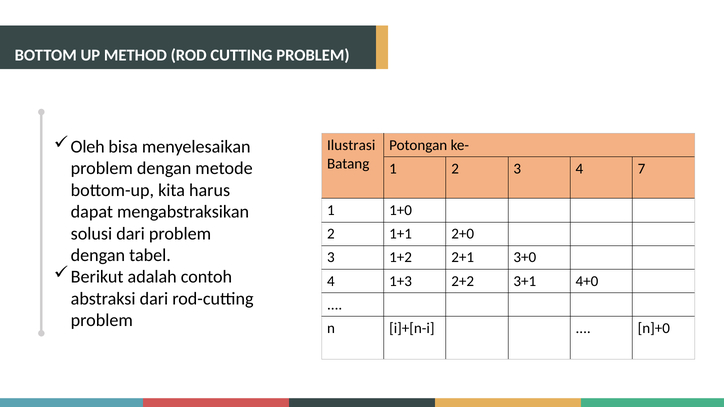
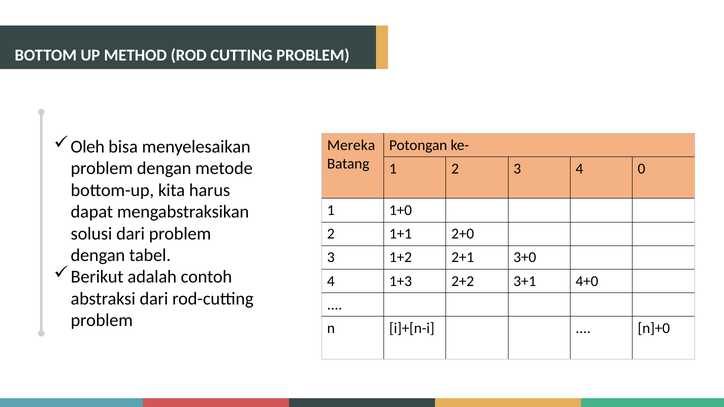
Ilustrasi: Ilustrasi -> Mereka
7: 7 -> 0
